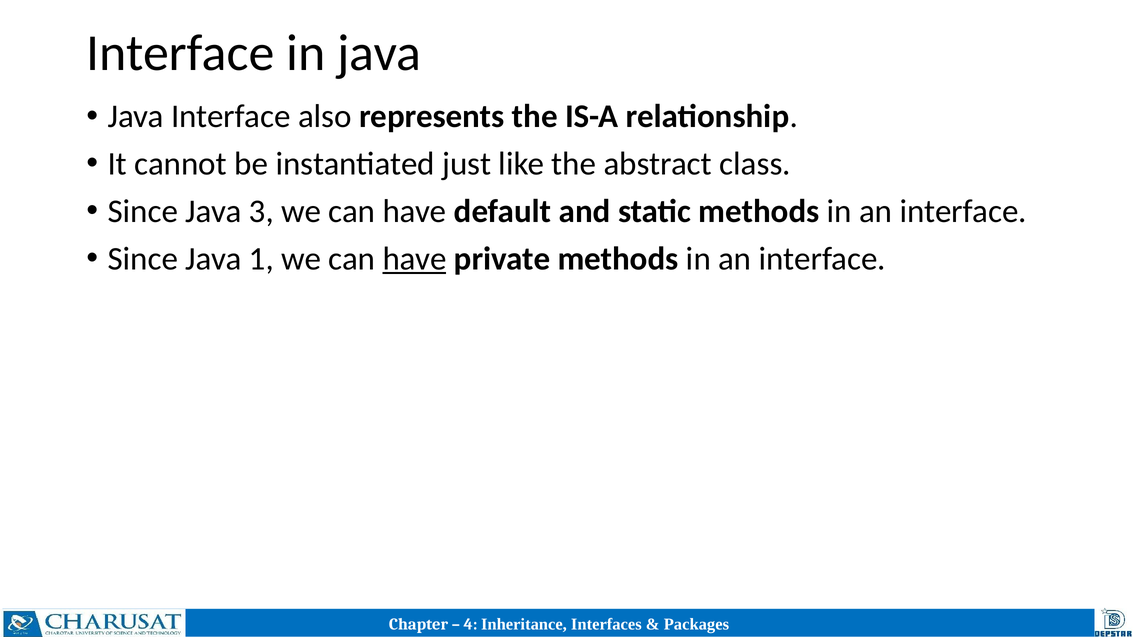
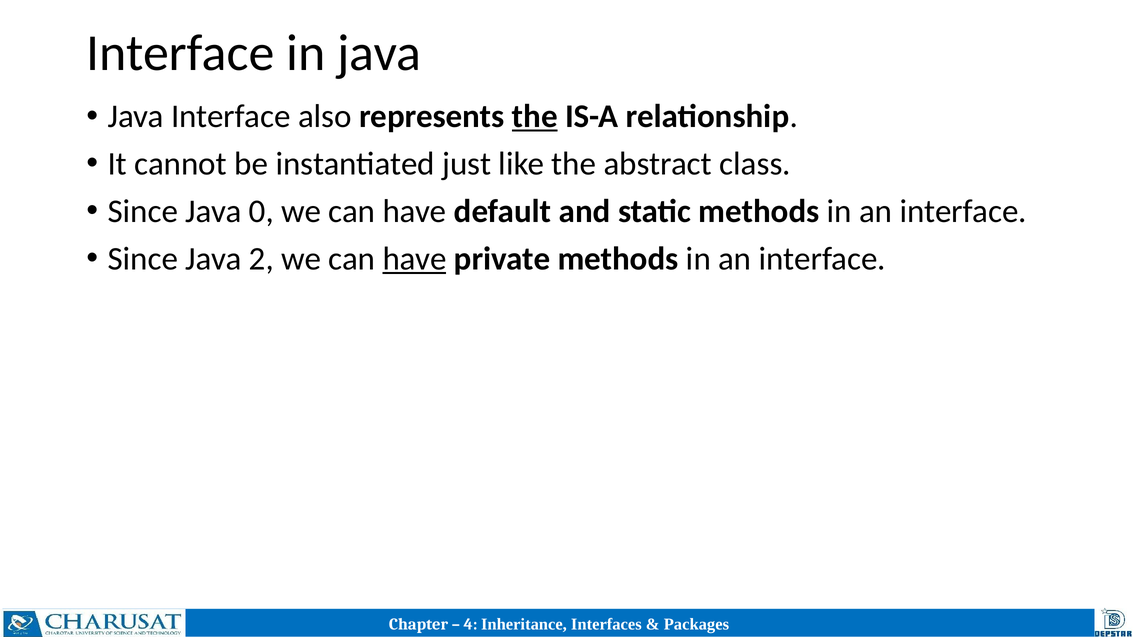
the at (535, 116) underline: none -> present
3: 3 -> 0
1: 1 -> 2
